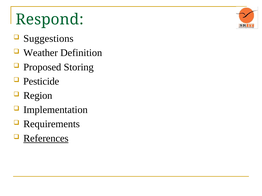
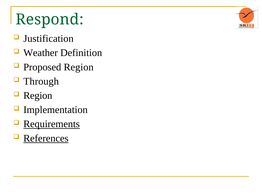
Suggestions: Suggestions -> Justification
Proposed Storing: Storing -> Region
Pesticide: Pesticide -> Through
Requirements underline: none -> present
